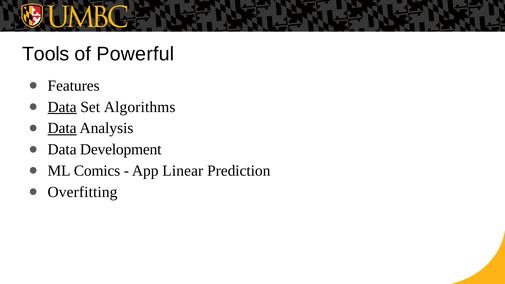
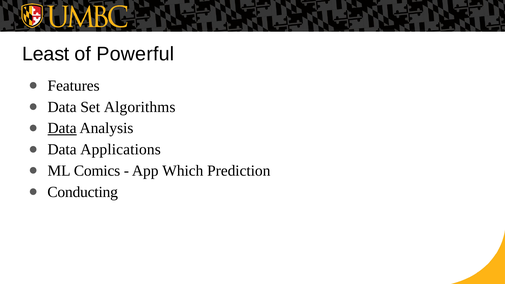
Tools: Tools -> Least
Data at (62, 107) underline: present -> none
Development: Development -> Applications
Linear: Linear -> Which
Overfitting: Overfitting -> Conducting
